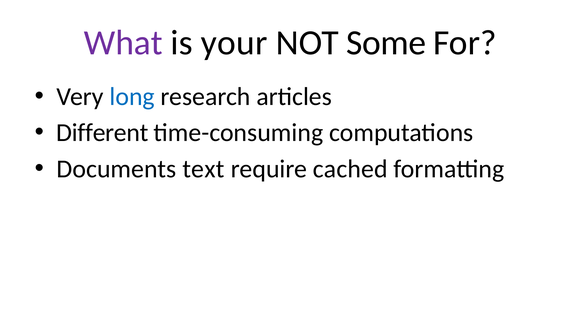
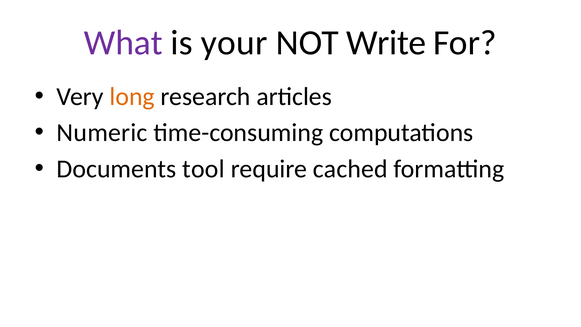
Some: Some -> Write
long colour: blue -> orange
Different: Different -> Numeric
text: text -> tool
